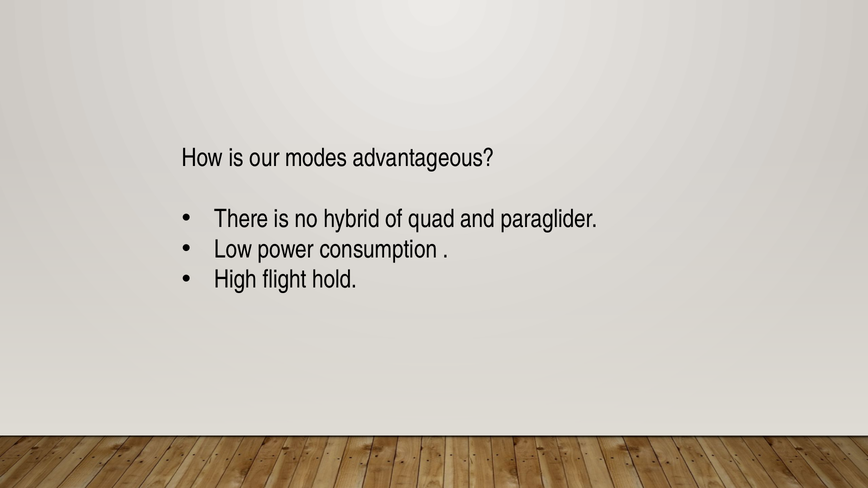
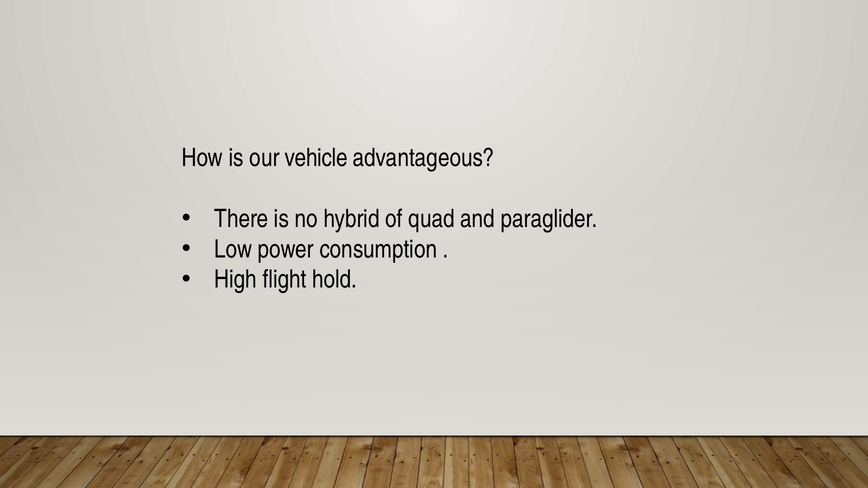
modes: modes -> vehicle
